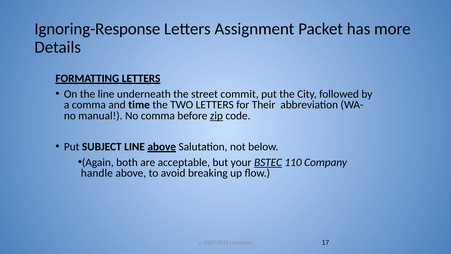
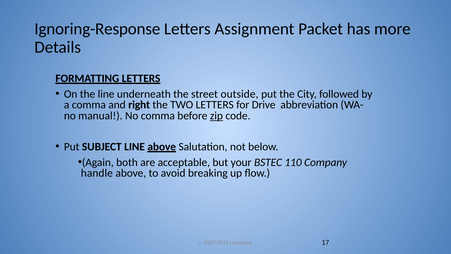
commit: commit -> outside
time: time -> right
Their: Their -> Drive
BSTEC underline: present -> none
